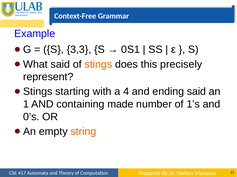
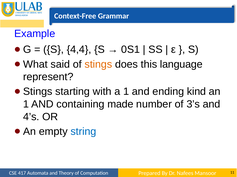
3,3: 3,3 -> 4,4
precisely: precisely -> language
a 4: 4 -> 1
ending said: said -> kind
1’s: 1’s -> 3’s
0’s: 0’s -> 4’s
string colour: orange -> blue
